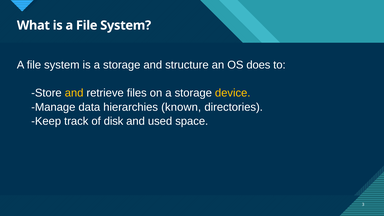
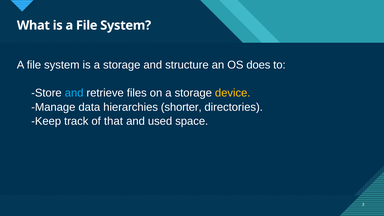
and at (74, 93) colour: yellow -> light blue
known: known -> shorter
disk: disk -> that
